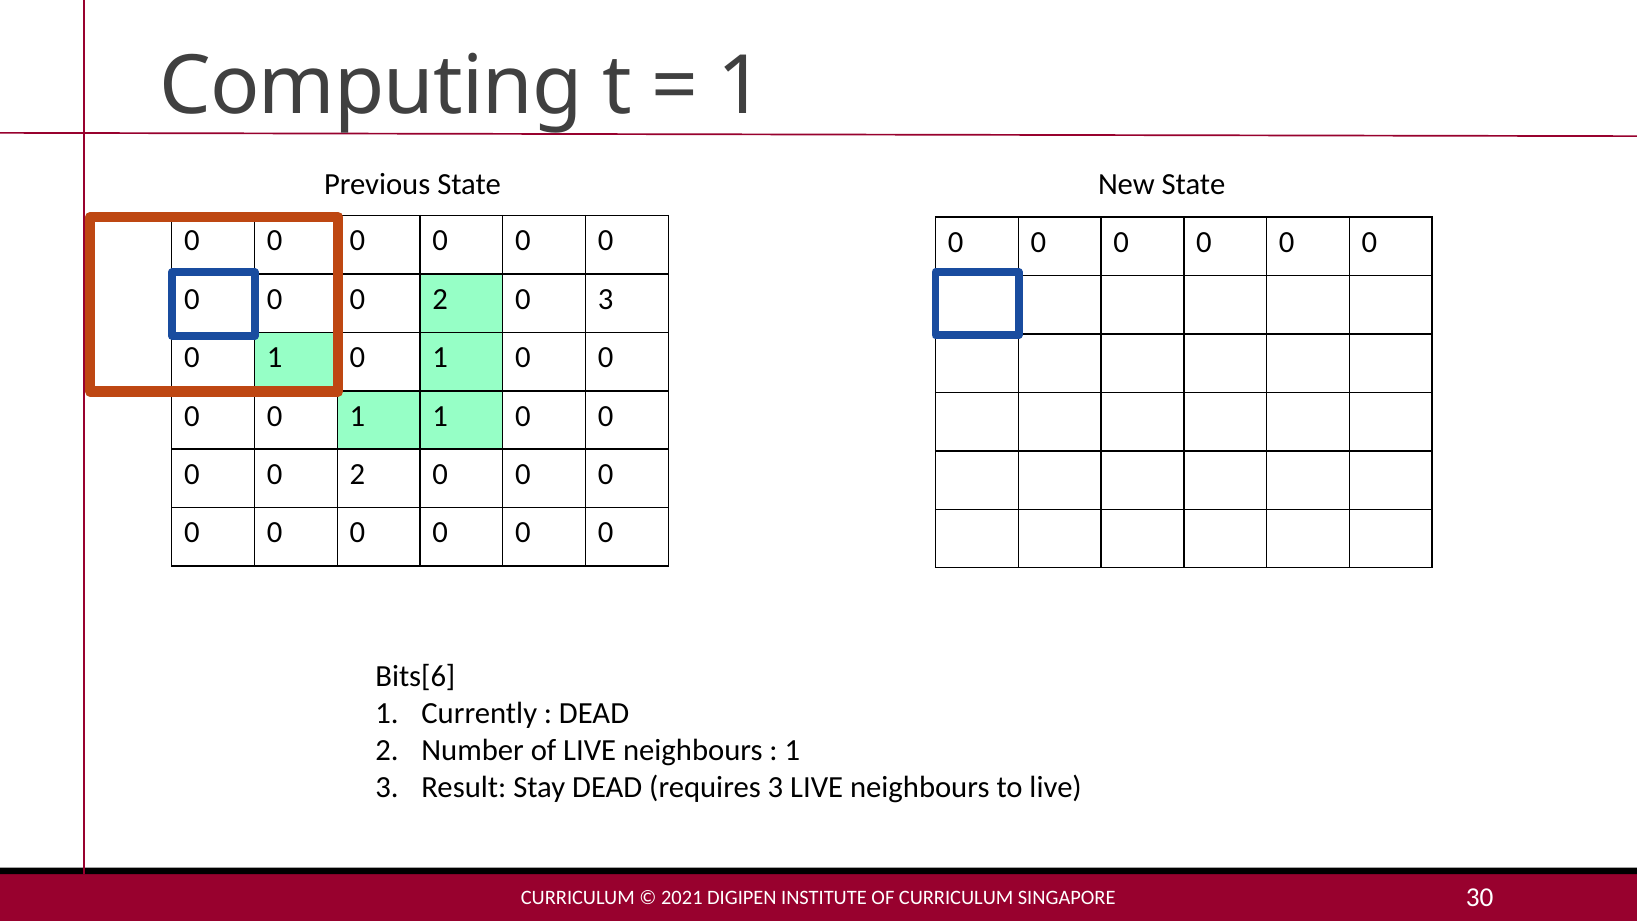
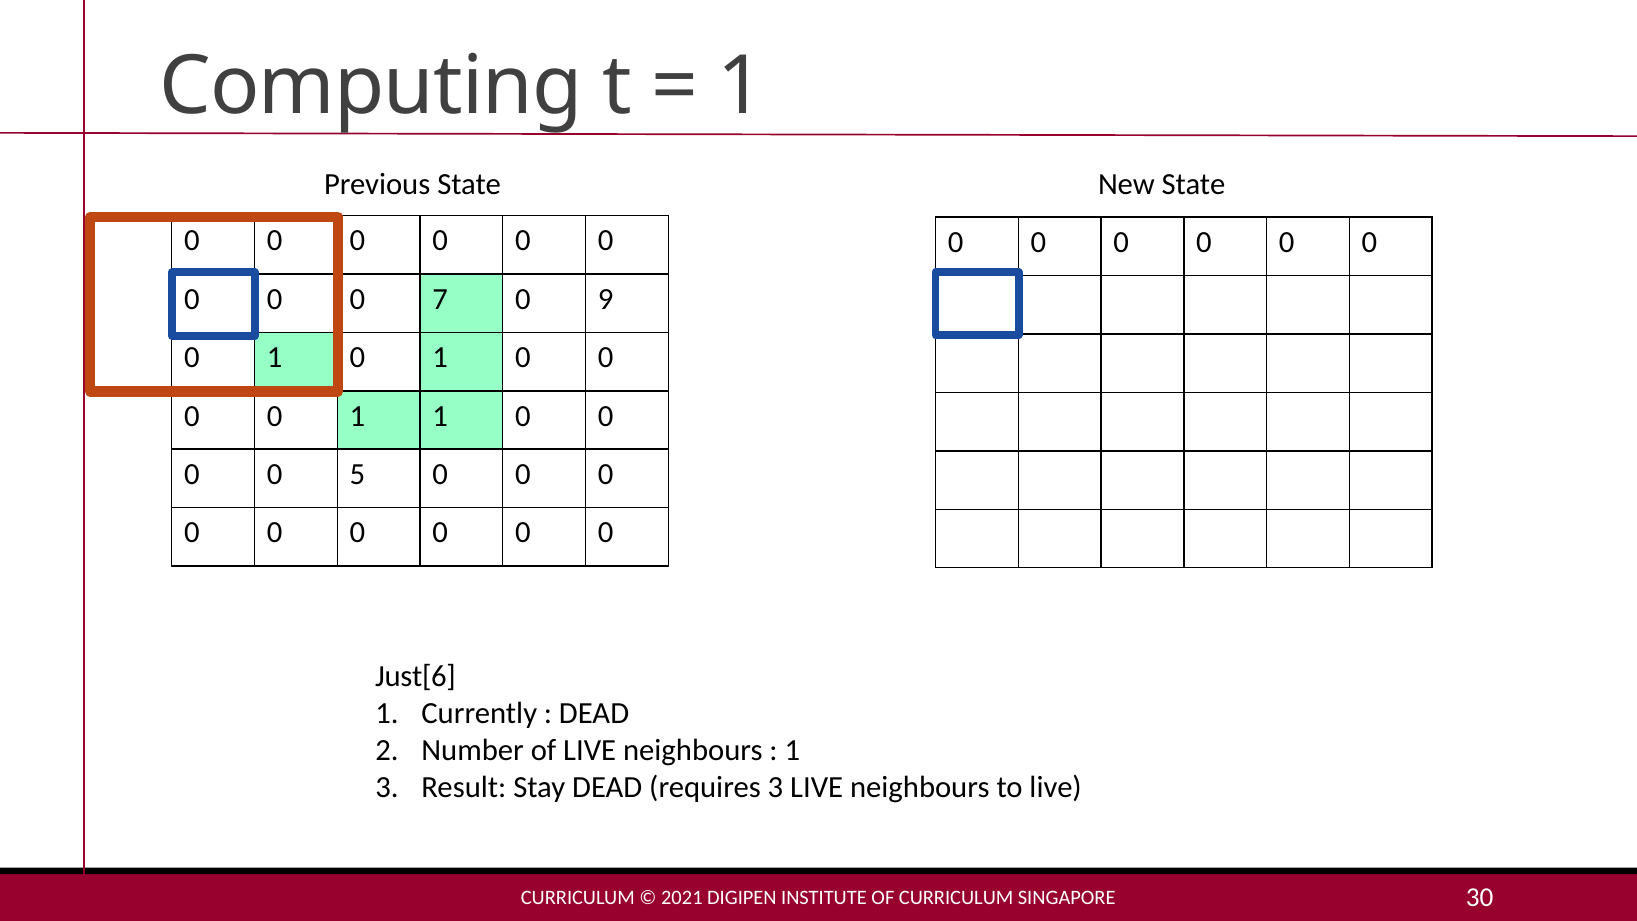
2 at (440, 299): 2 -> 7
0 3: 3 -> 9
2 at (357, 474): 2 -> 5
Bits[6: Bits[6 -> Just[6
